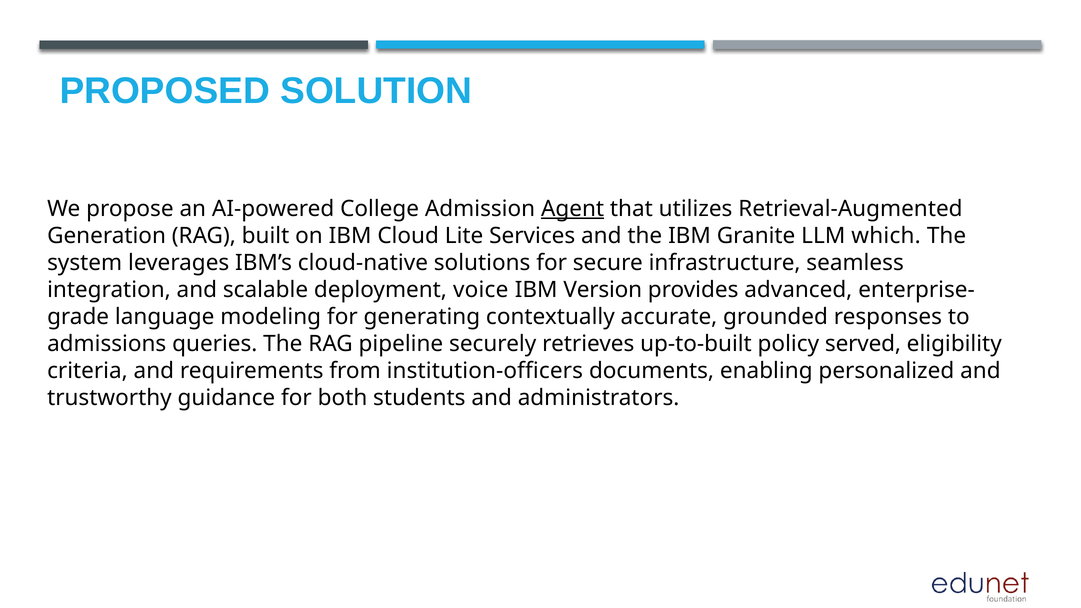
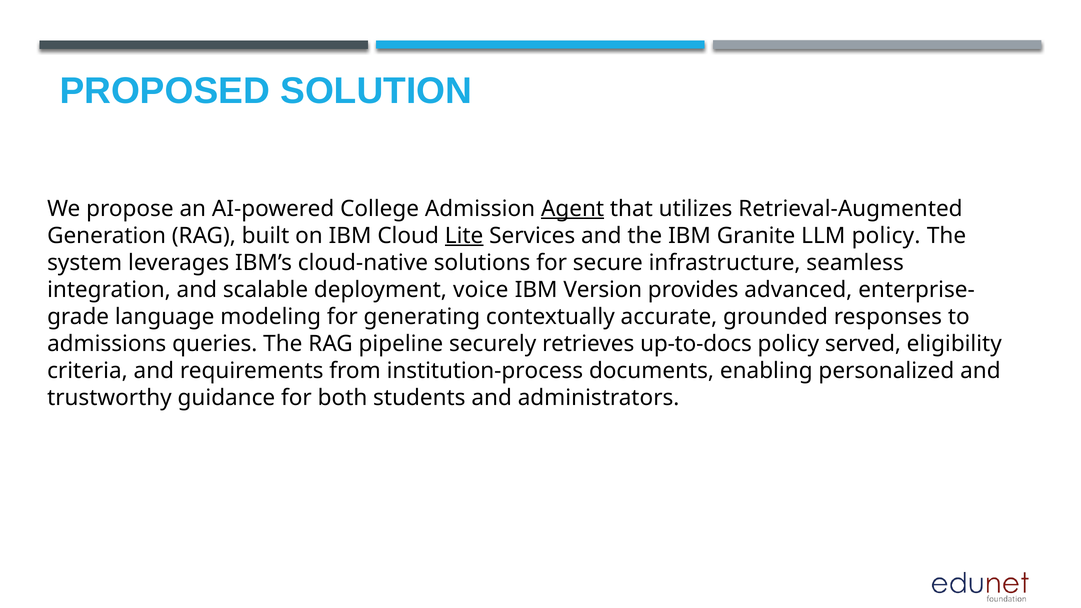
Lite underline: none -> present
LLM which: which -> policy
up-to-built: up-to-built -> up-to-docs
institution-officers: institution-officers -> institution-process
